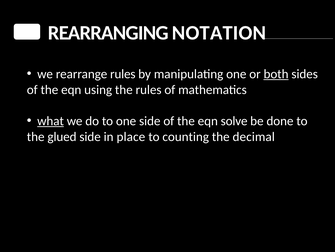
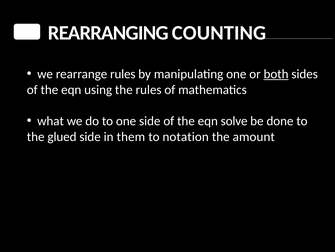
NOTATION: NOTATION -> COUNTING
what underline: present -> none
place: place -> them
counting: counting -> notation
decimal: decimal -> amount
